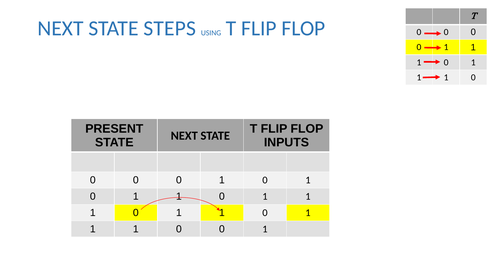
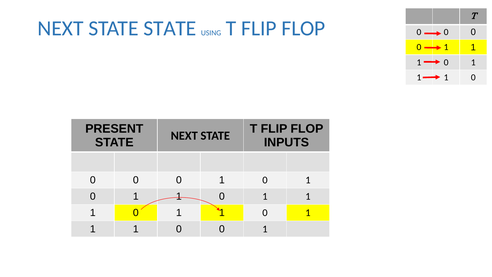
STATE STEPS: STEPS -> STATE
